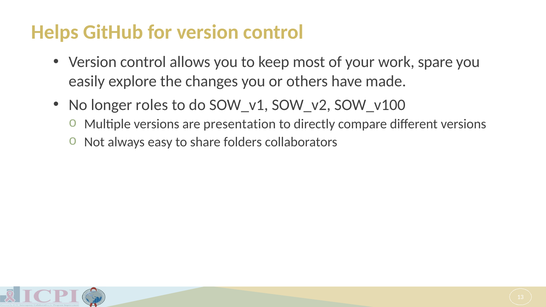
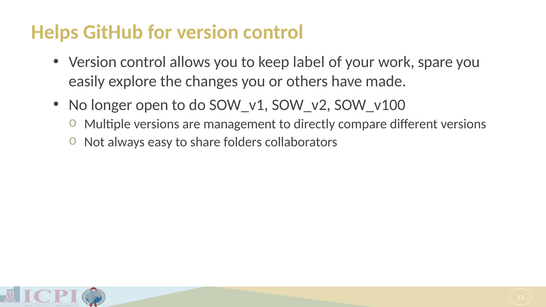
most: most -> label
roles: roles -> open
presentation: presentation -> management
